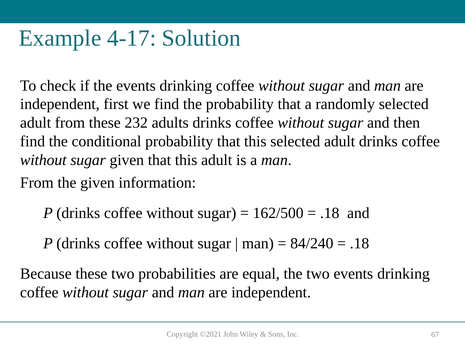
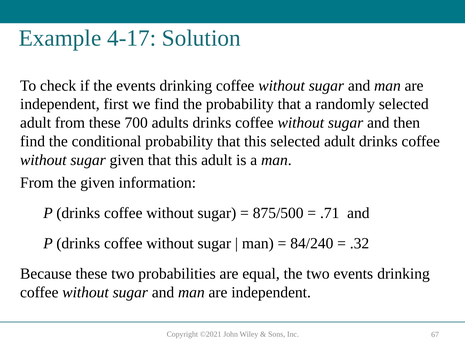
232: 232 -> 700
162/500: 162/500 -> 875/500
.18 at (330, 213): .18 -> .71
.18 at (359, 243): .18 -> .32
